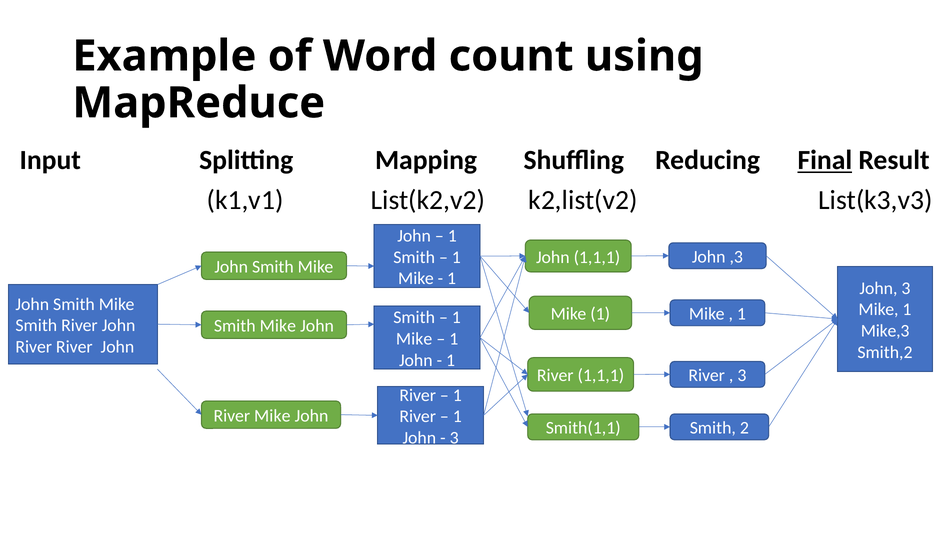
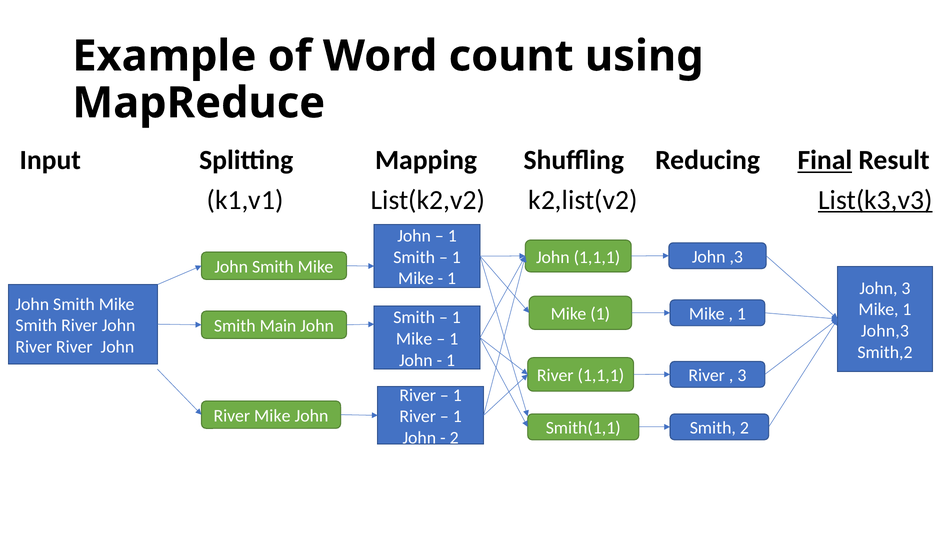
List(k3,v3 underline: none -> present
Mike at (278, 326): Mike -> Main
Mike,3: Mike,3 -> John,3
3 at (454, 438): 3 -> 2
